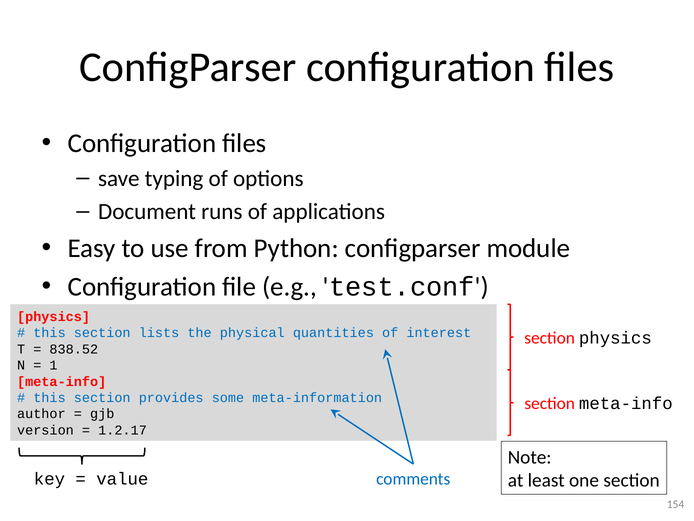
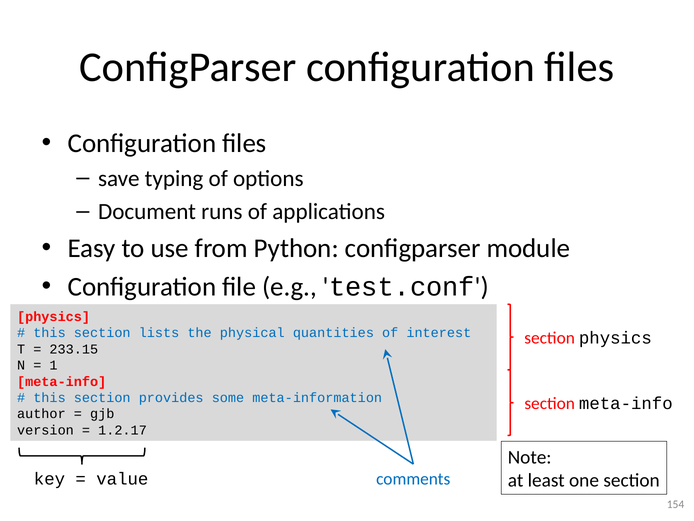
838.52: 838.52 -> 233.15
